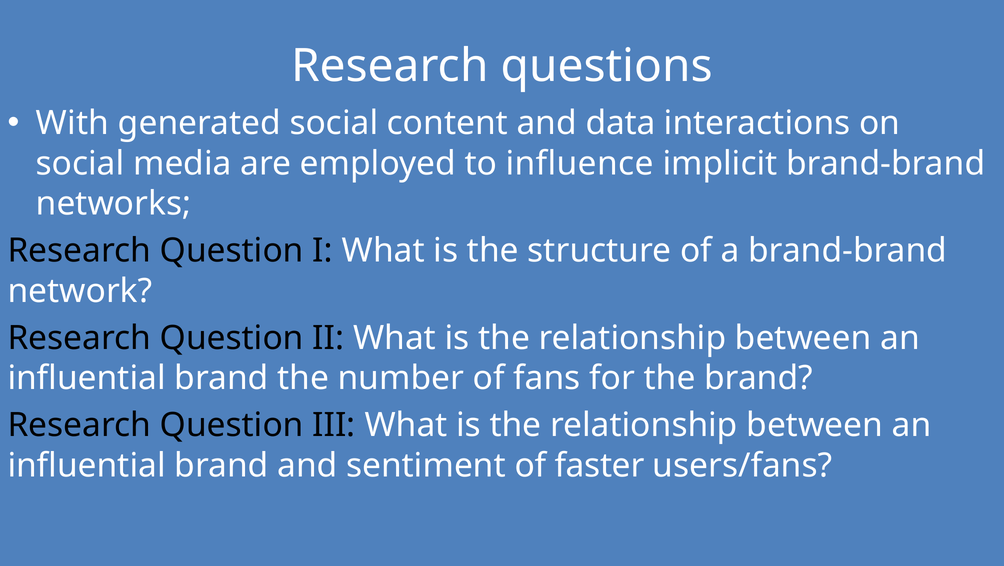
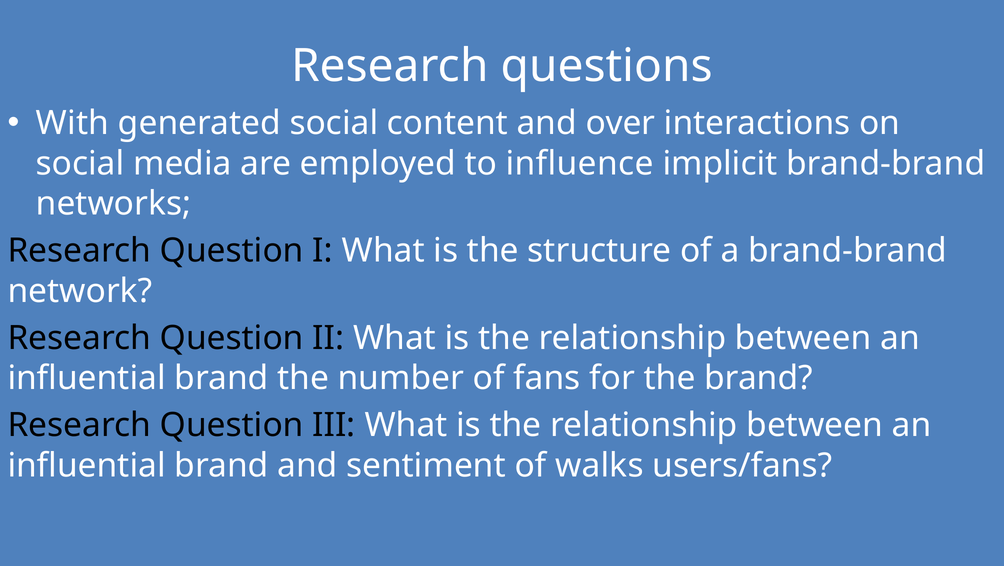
data: data -> over
faster: faster -> walks
